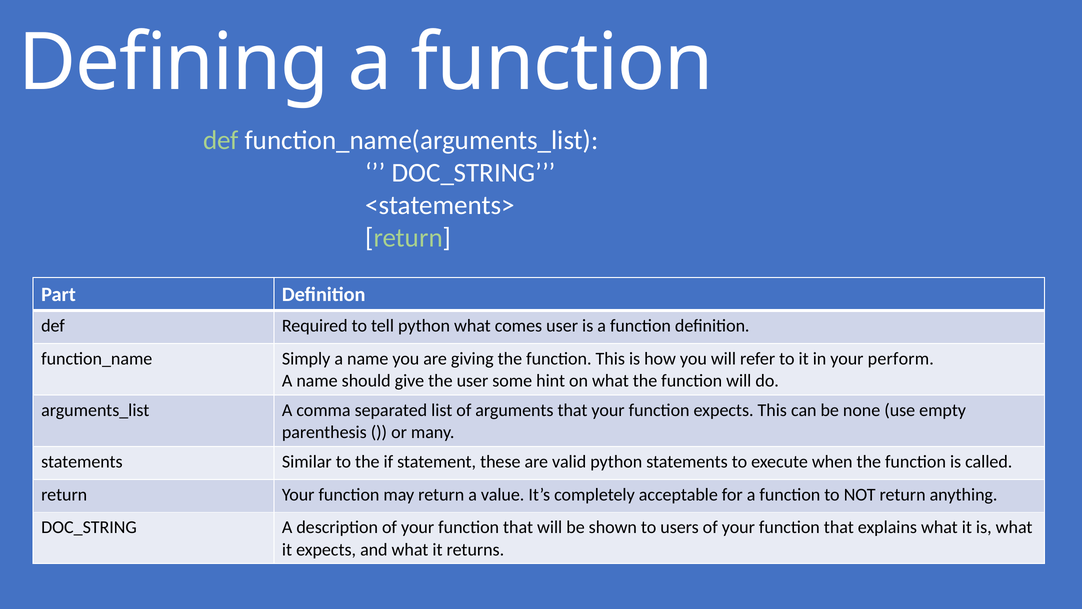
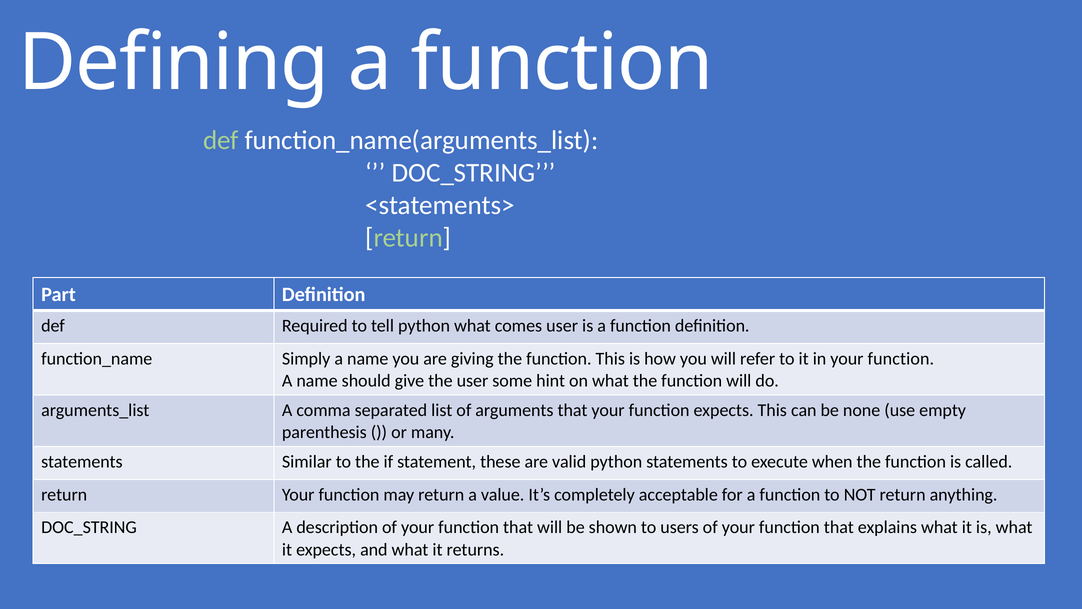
in your perform: perform -> function
